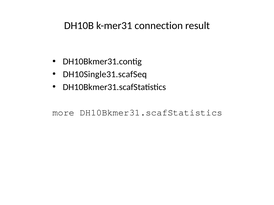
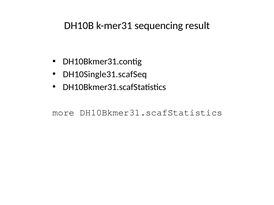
connection: connection -> sequencing
